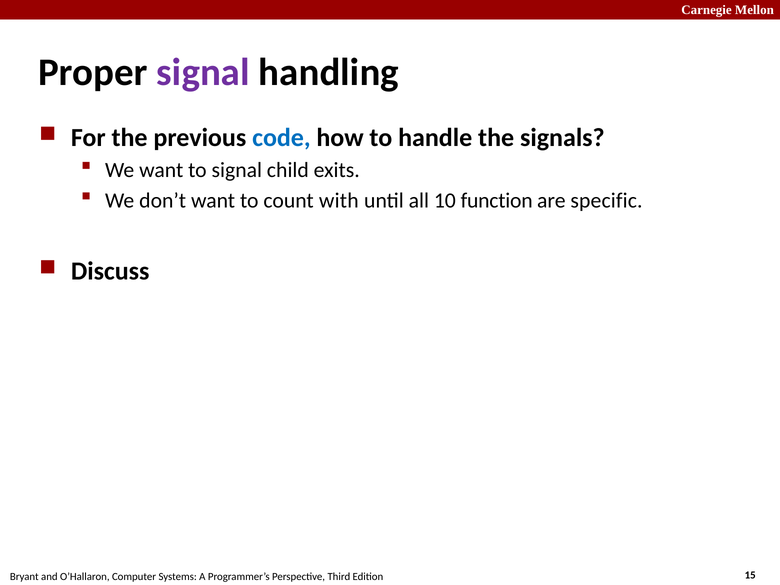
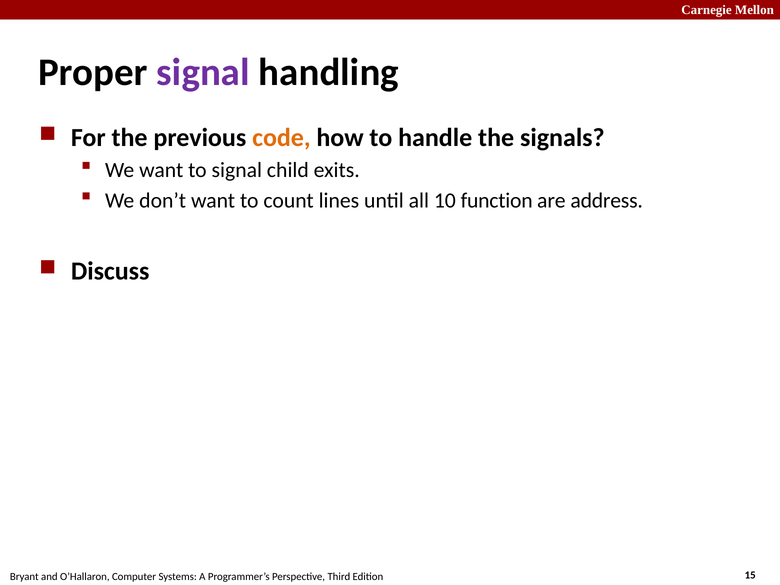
code colour: blue -> orange
with: with -> lines
specific: specific -> address
